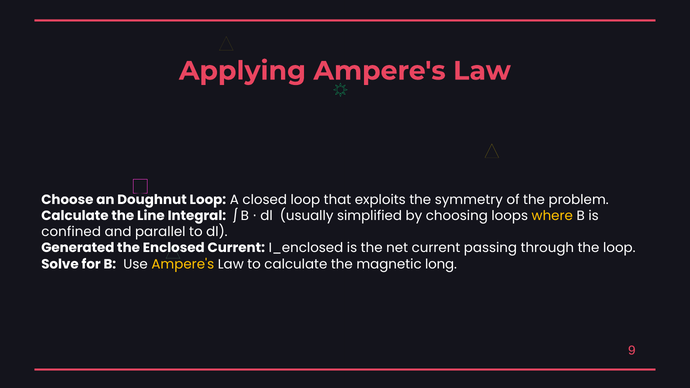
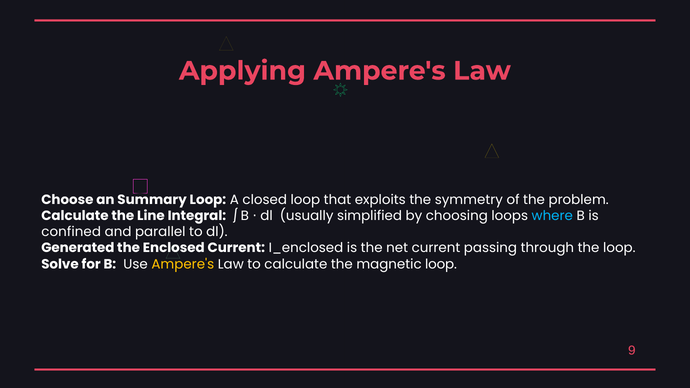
Doughnut: Doughnut -> Summary
where colour: yellow -> light blue
magnetic long: long -> loop
